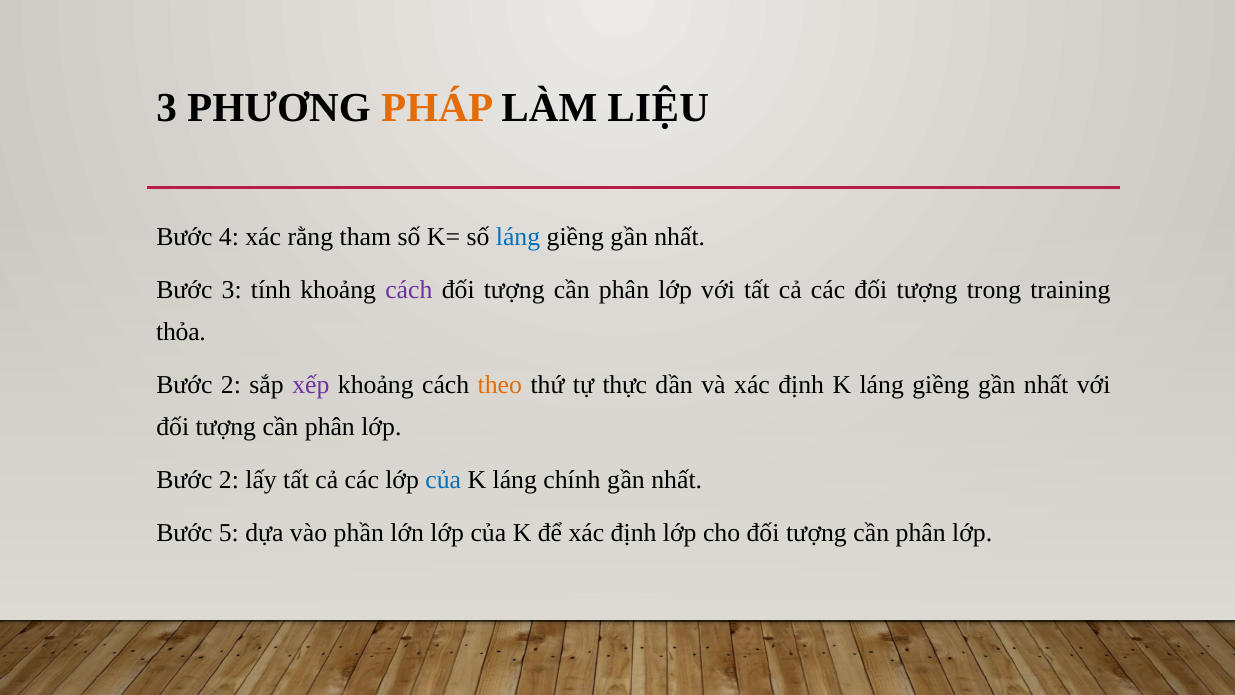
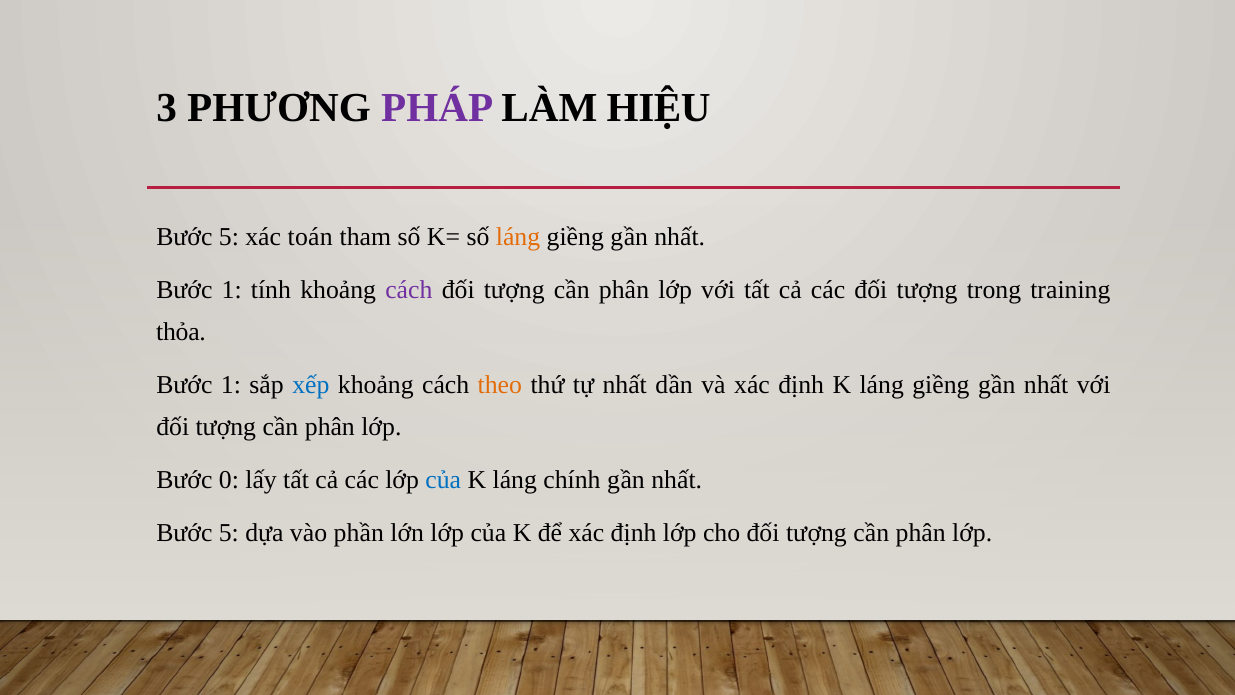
PHÁP colour: orange -> purple
LIỆU: LIỆU -> HIỆU
4 at (229, 237): 4 -> 5
rằng: rằng -> toán
láng at (518, 237) colour: blue -> orange
3 at (232, 290): 3 -> 1
2 at (231, 385): 2 -> 1
xếp colour: purple -> blue
tự thực: thực -> nhất
2 at (229, 480): 2 -> 0
